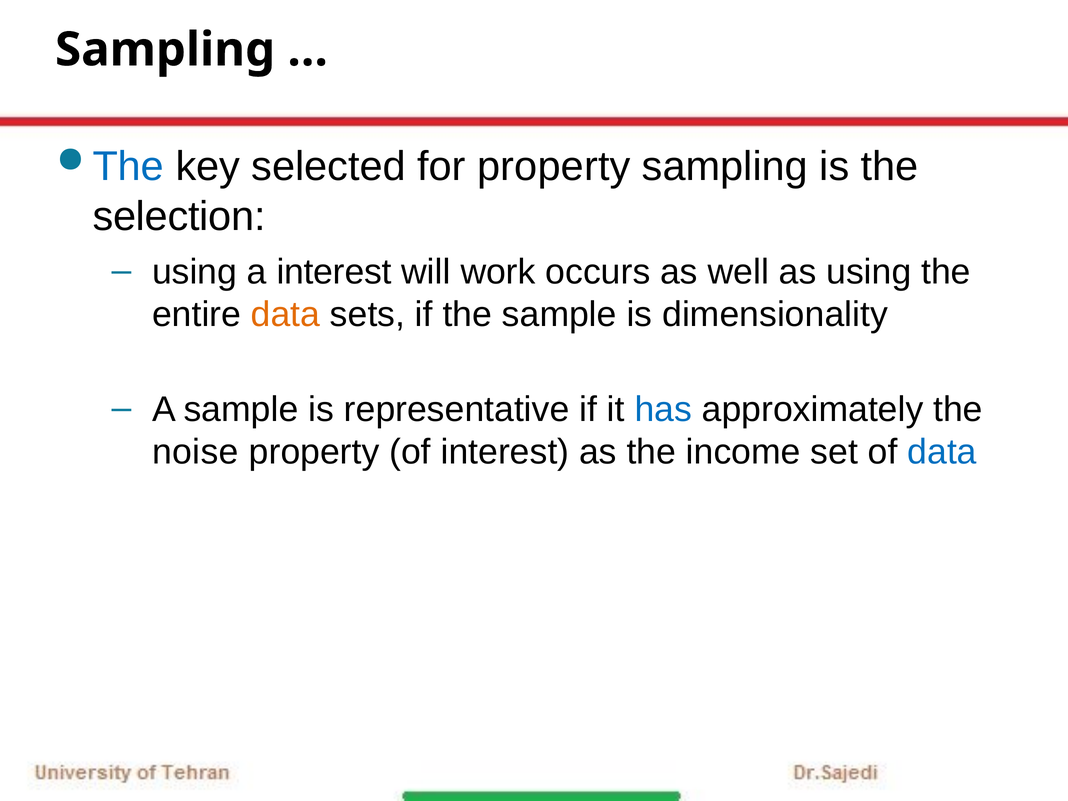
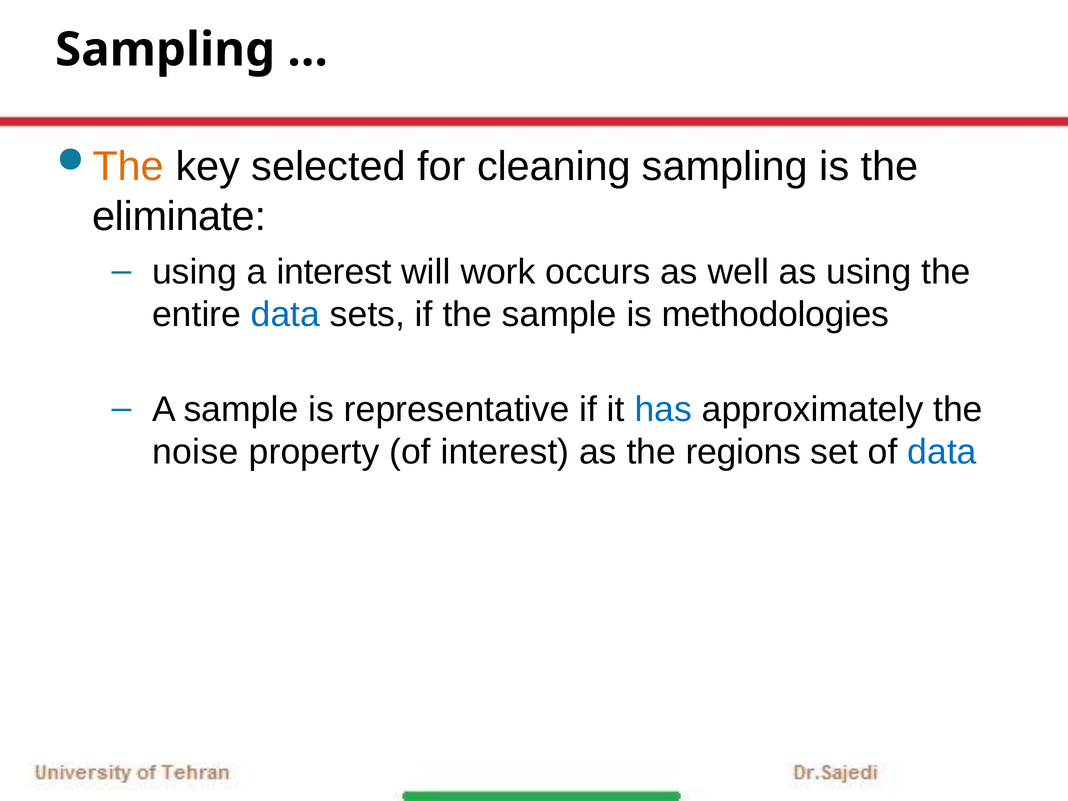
The at (128, 167) colour: blue -> orange
for property: property -> cleaning
selection: selection -> eliminate
data at (285, 314) colour: orange -> blue
dimensionality: dimensionality -> methodologies
income: income -> regions
